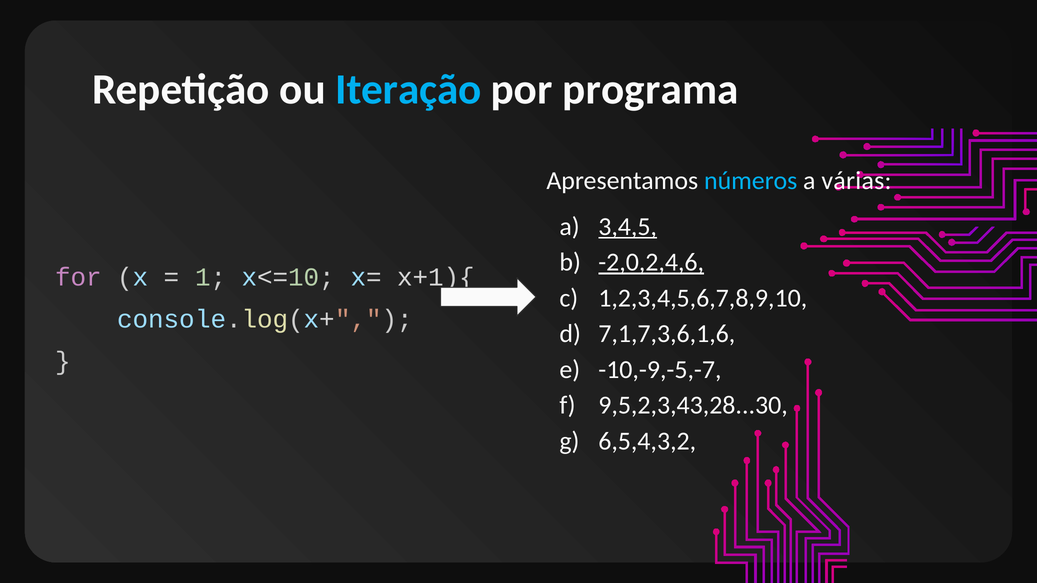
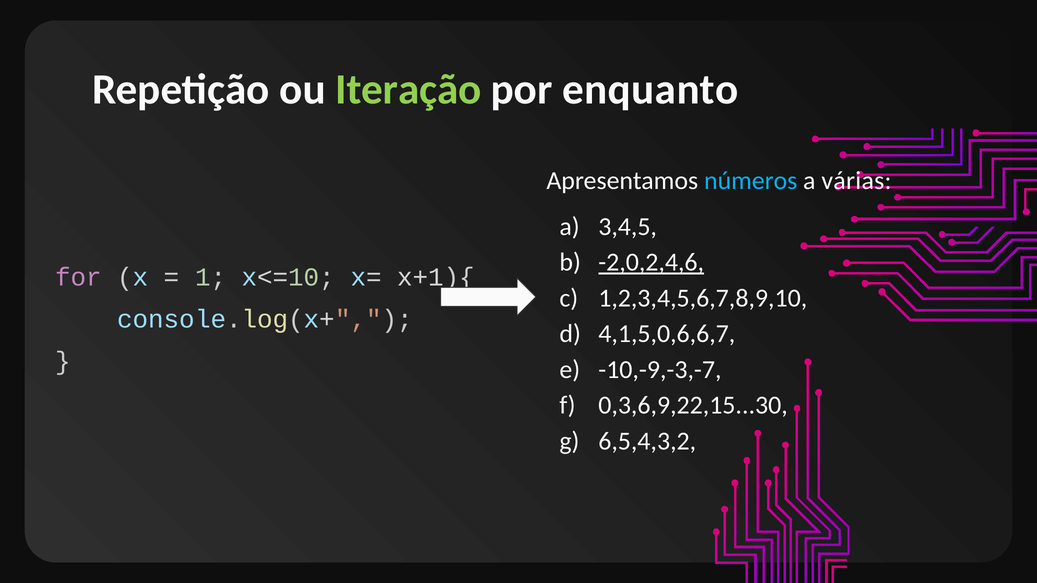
Iteração colour: light blue -> light green
programa: programa -> enquanto
3,4,5 underline: present -> none
7,1,7,3,6,1,6: 7,1,7,3,6,1,6 -> 4,1,5,0,6,6,7
-10,-9,-5,-7: -10,-9,-5,-7 -> -10,-9,-3,-7
9,5,2,3,43,28...30: 9,5,2,3,43,28...30 -> 0,3,6,9,22,15...30
